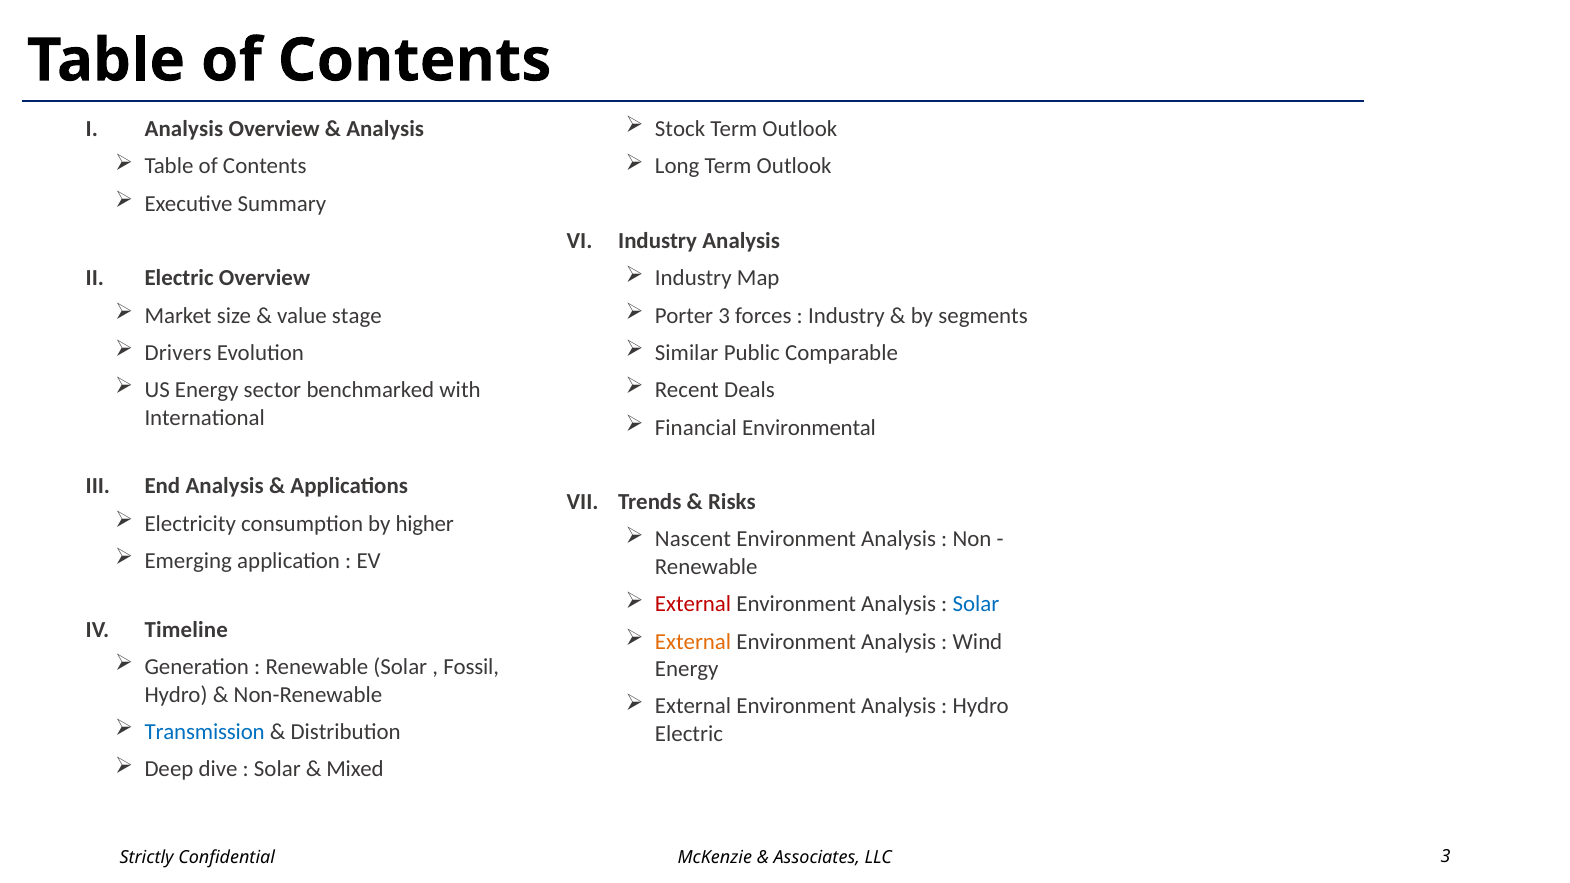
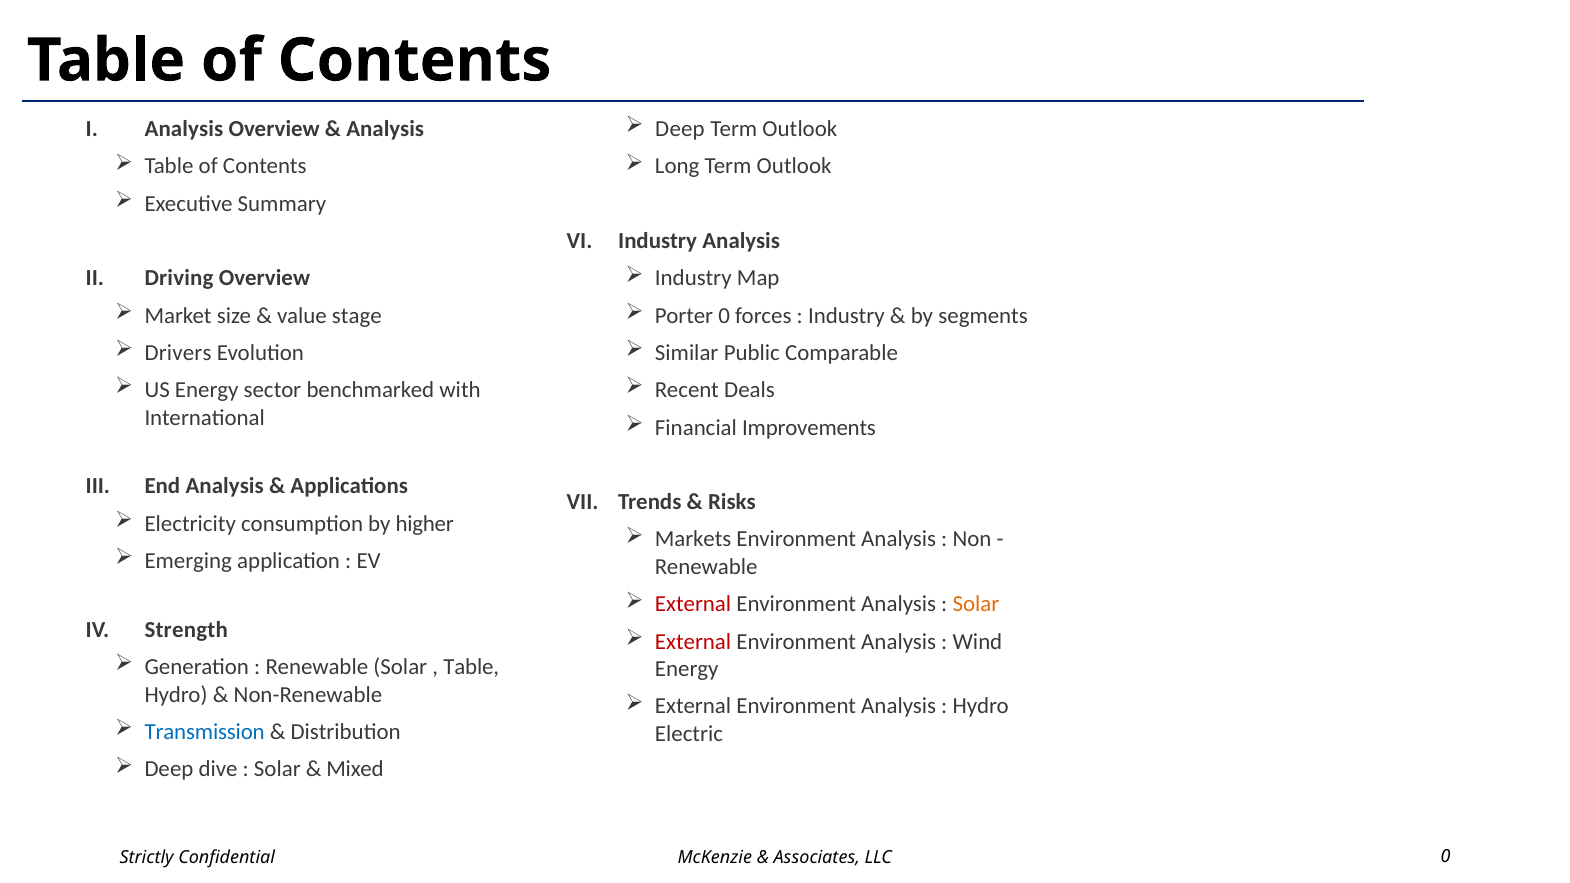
Stock at (680, 129): Stock -> Deep
Electric at (179, 278): Electric -> Driving
Porter 3: 3 -> 0
Environmental: Environmental -> Improvements
Nascent: Nascent -> Markets
Solar at (976, 604) colour: blue -> orange
Timeline: Timeline -> Strength
External at (693, 642) colour: orange -> red
Fossil at (471, 667): Fossil -> Table
LLC 3: 3 -> 0
